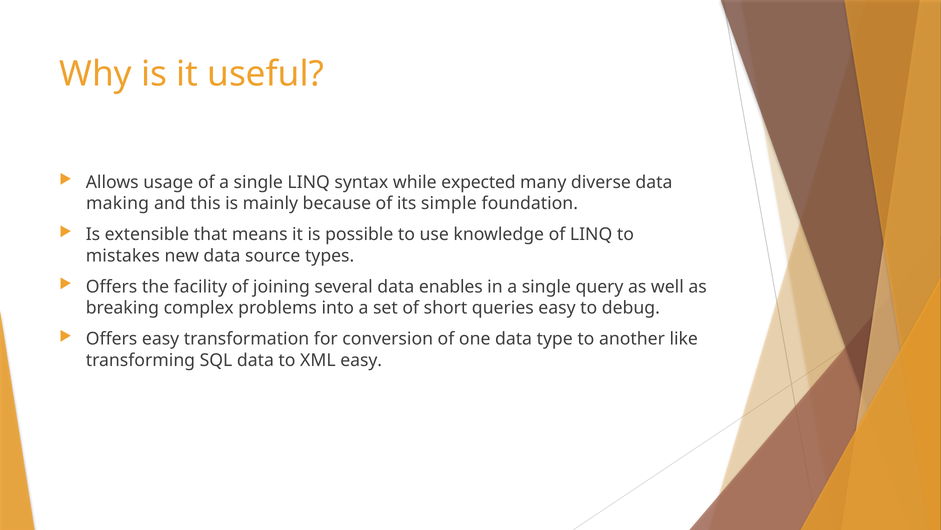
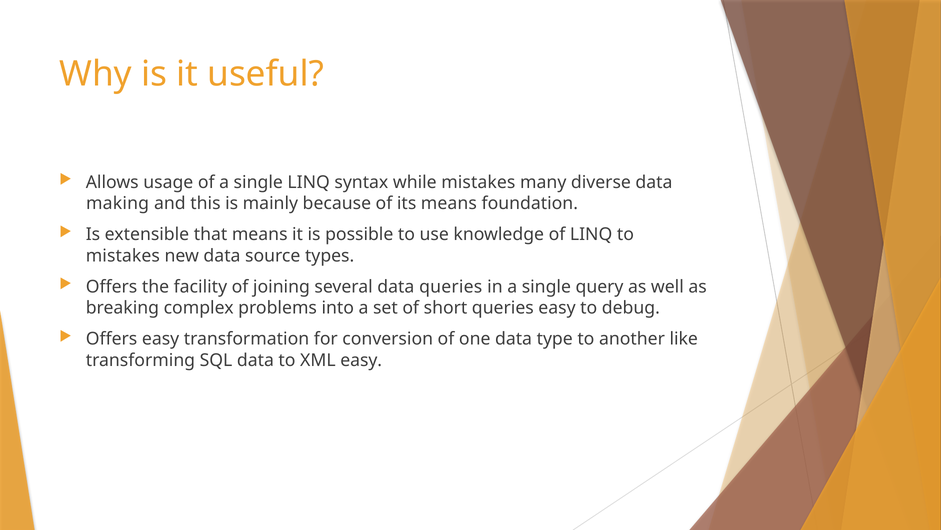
while expected: expected -> mistakes
its simple: simple -> means
data enables: enables -> queries
